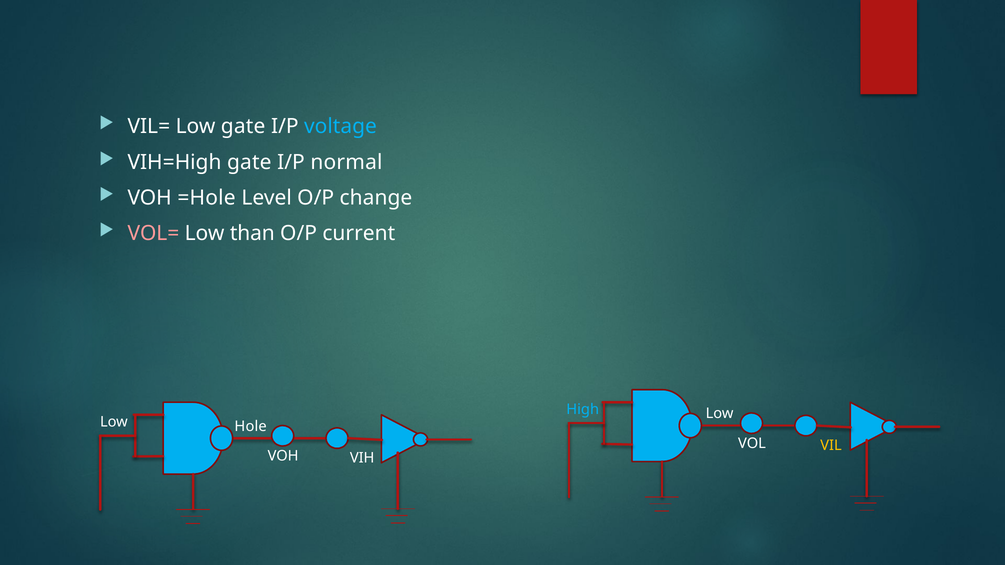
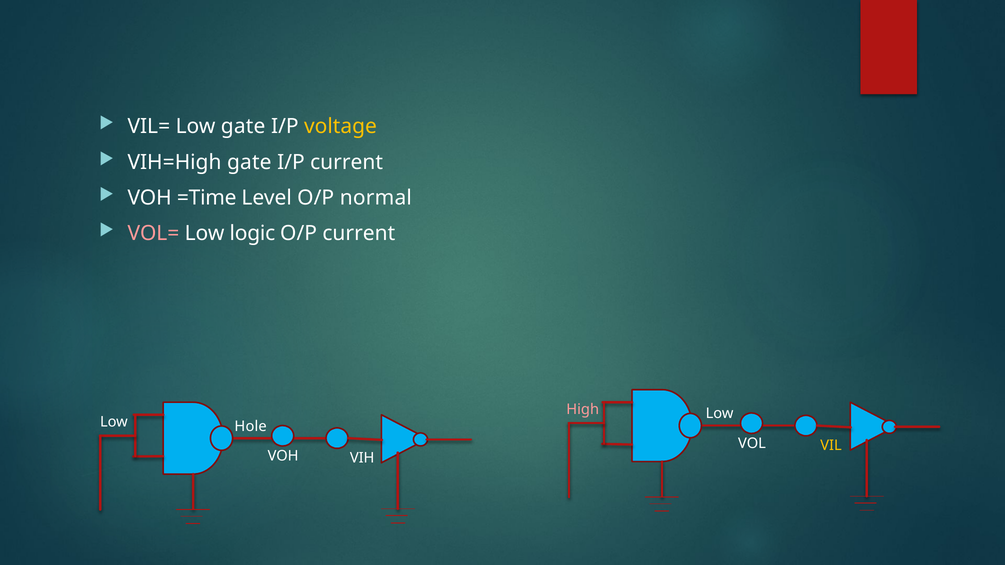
voltage colour: light blue -> yellow
I/P normal: normal -> current
=Hole: =Hole -> =Time
change: change -> normal
than: than -> logic
High colour: light blue -> pink
